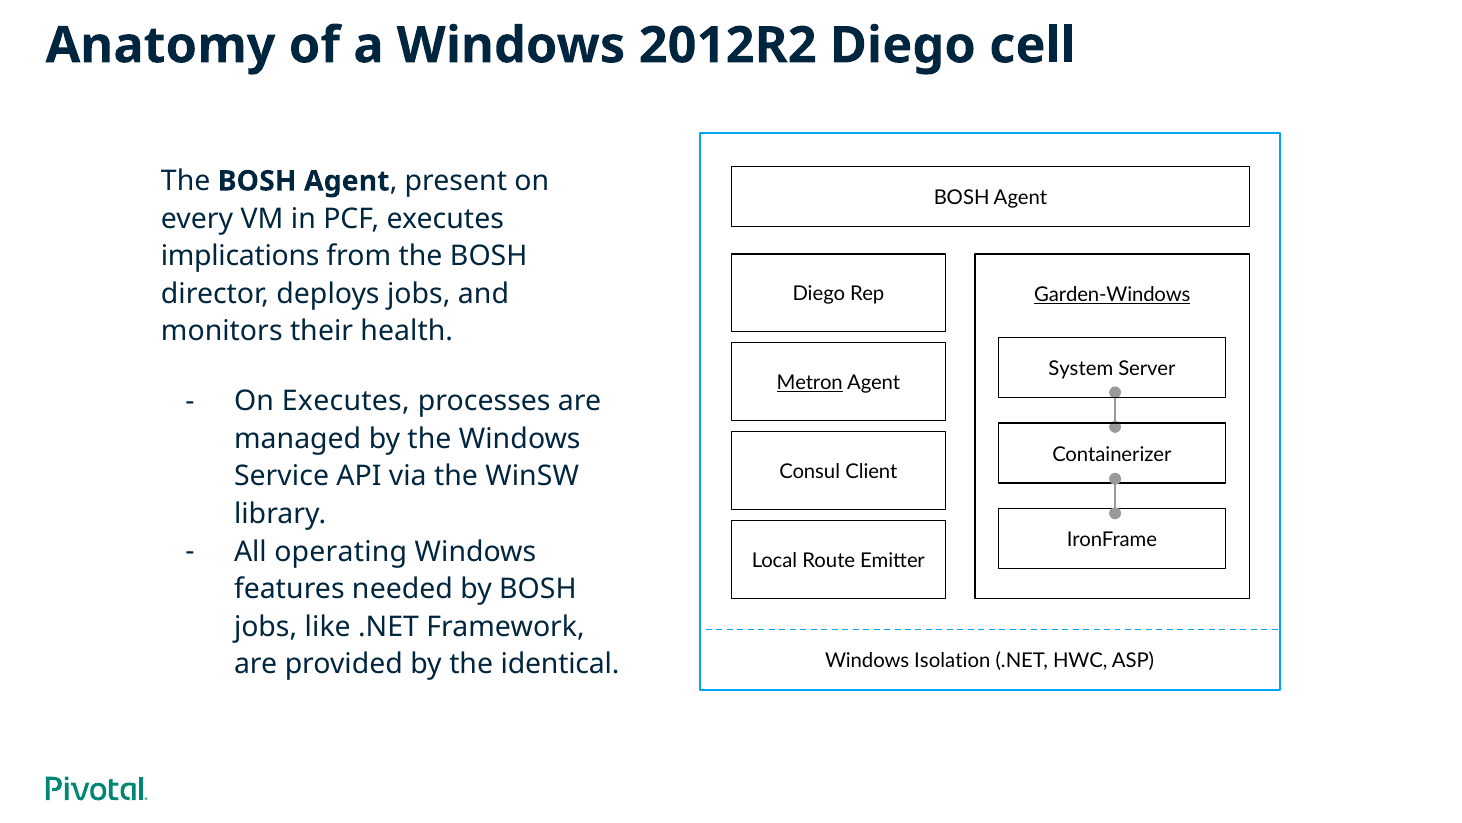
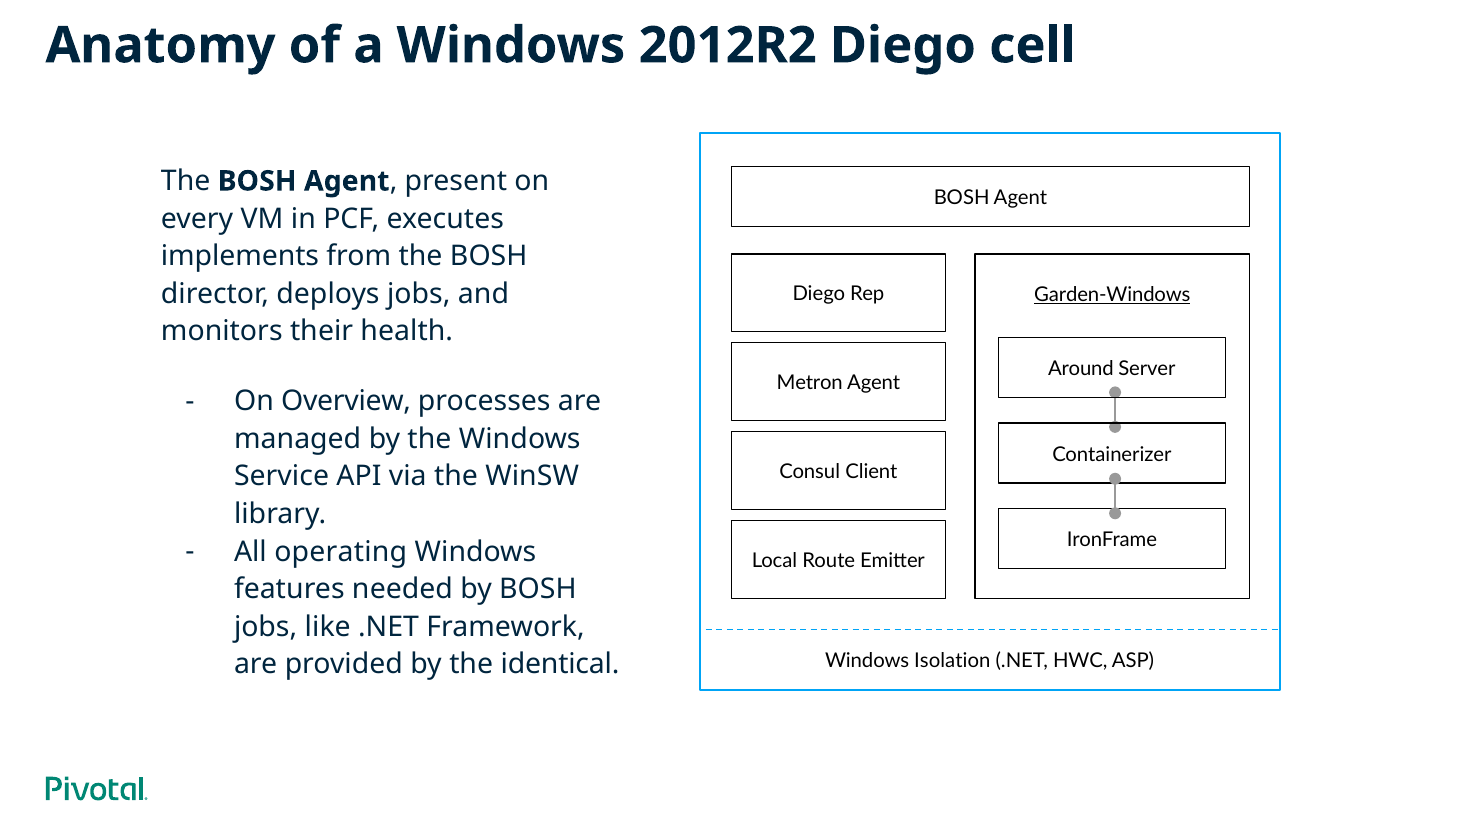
implications: implications -> implements
System: System -> Around
Metron underline: present -> none
On Executes: Executes -> Overview
